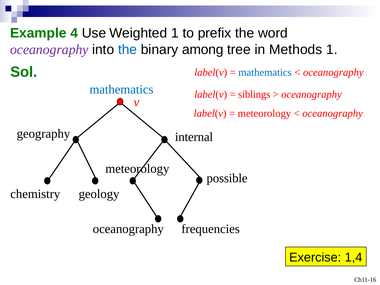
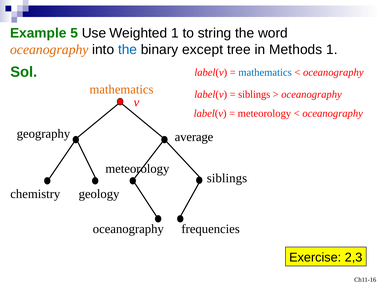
4: 4 -> 5
prefix: prefix -> string
oceanography at (49, 50) colour: purple -> orange
among: among -> except
mathematics at (121, 90) colour: blue -> orange
internal: internal -> average
possible at (227, 178): possible -> siblings
1,4: 1,4 -> 2,3
